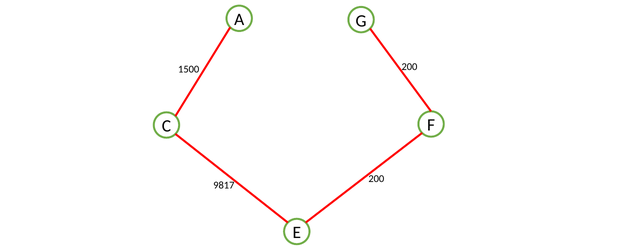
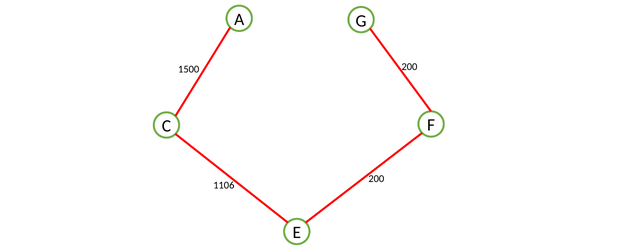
9817: 9817 -> 1106
